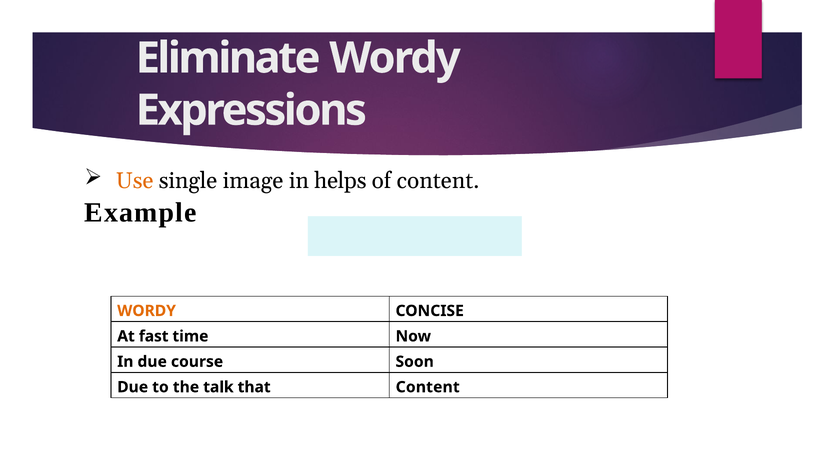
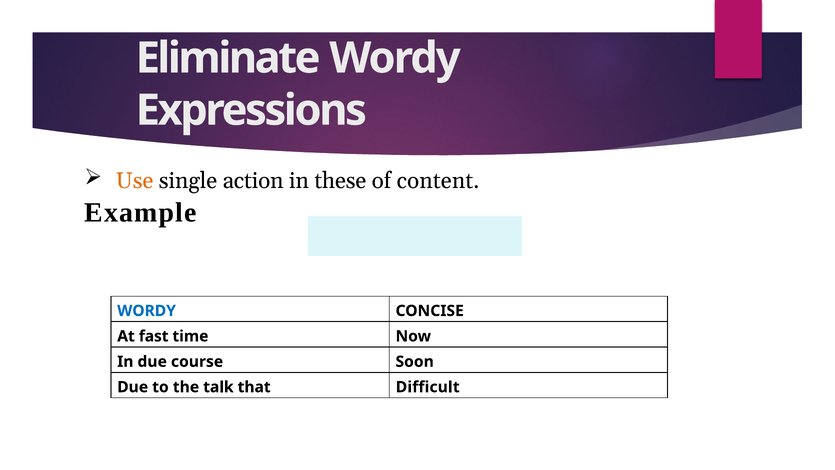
image: image -> action
helps: helps -> these
WORDY at (147, 311) colour: orange -> blue
that Content: Content -> Difficult
